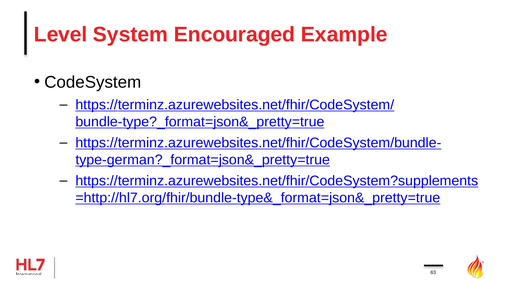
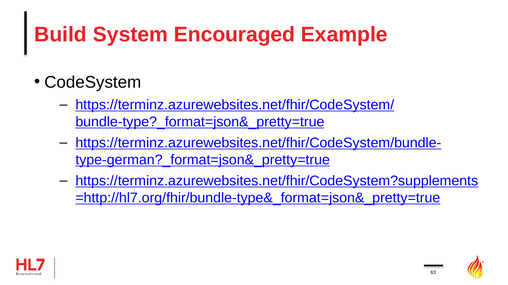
Level: Level -> Build
